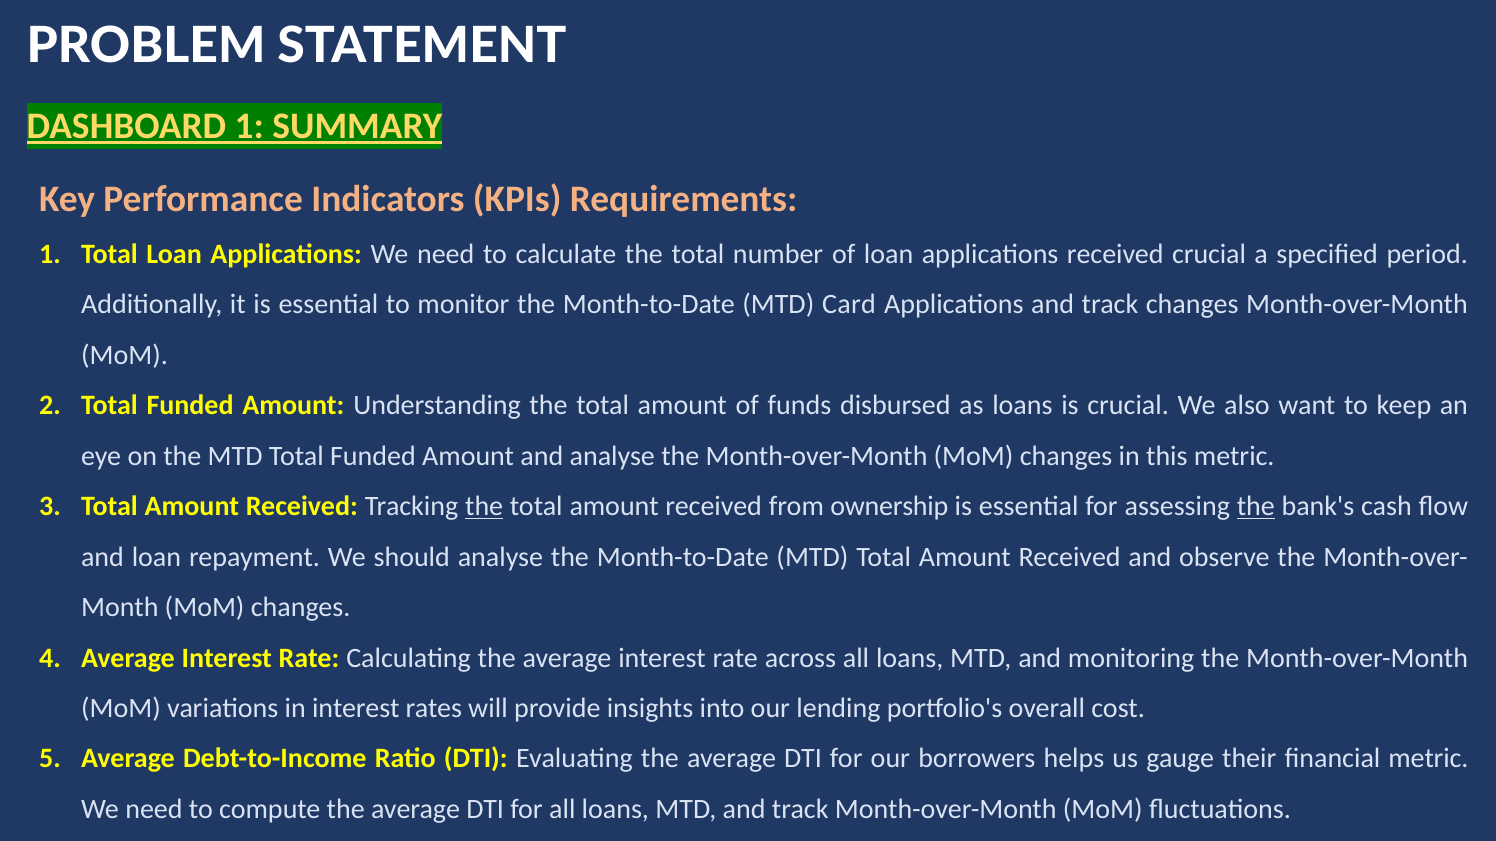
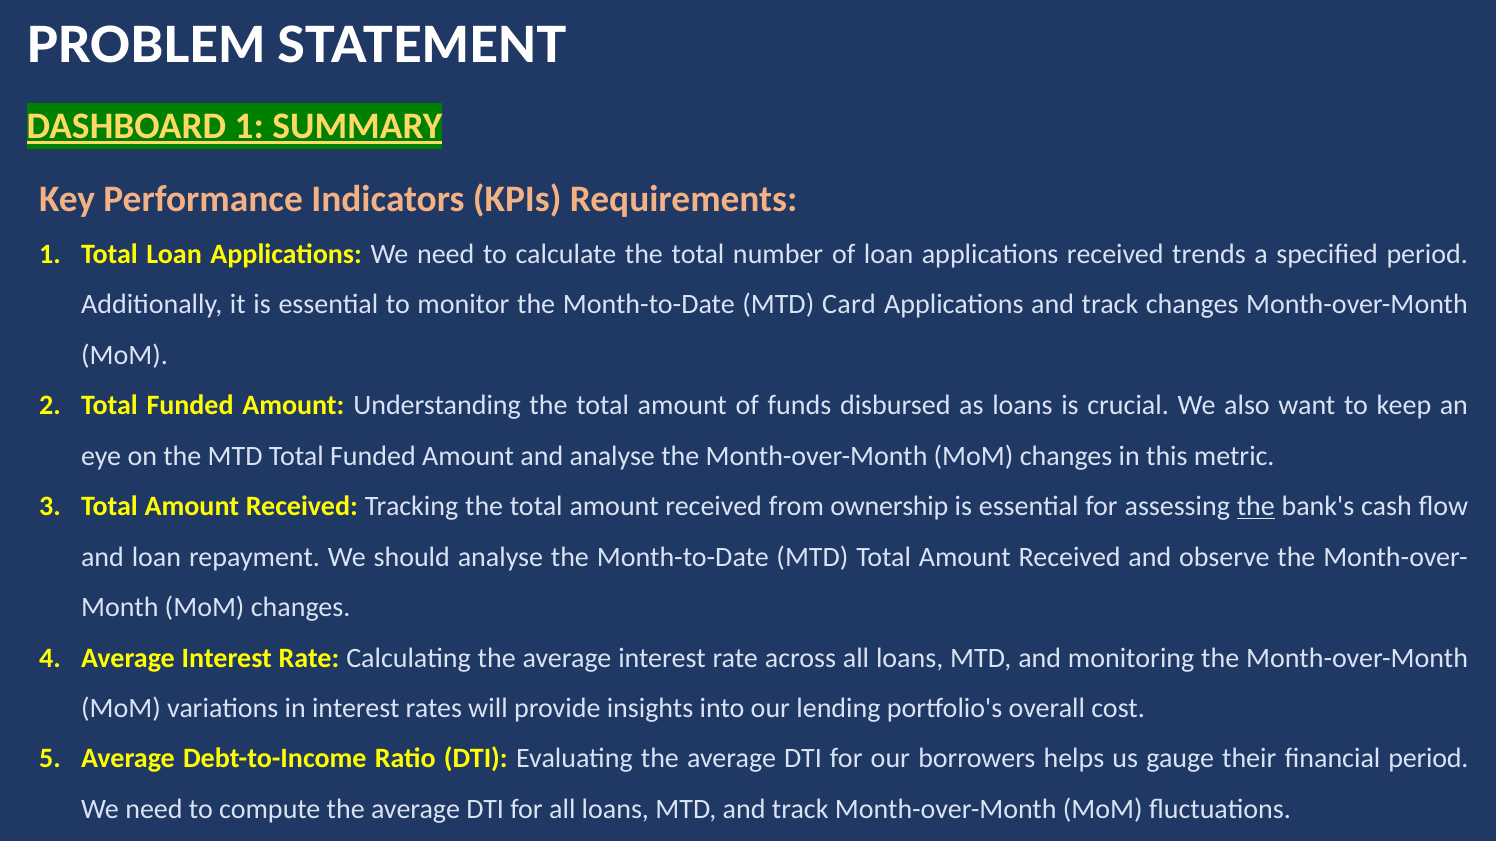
received crucial: crucial -> trends
the at (484, 507) underline: present -> none
financial metric: metric -> period
